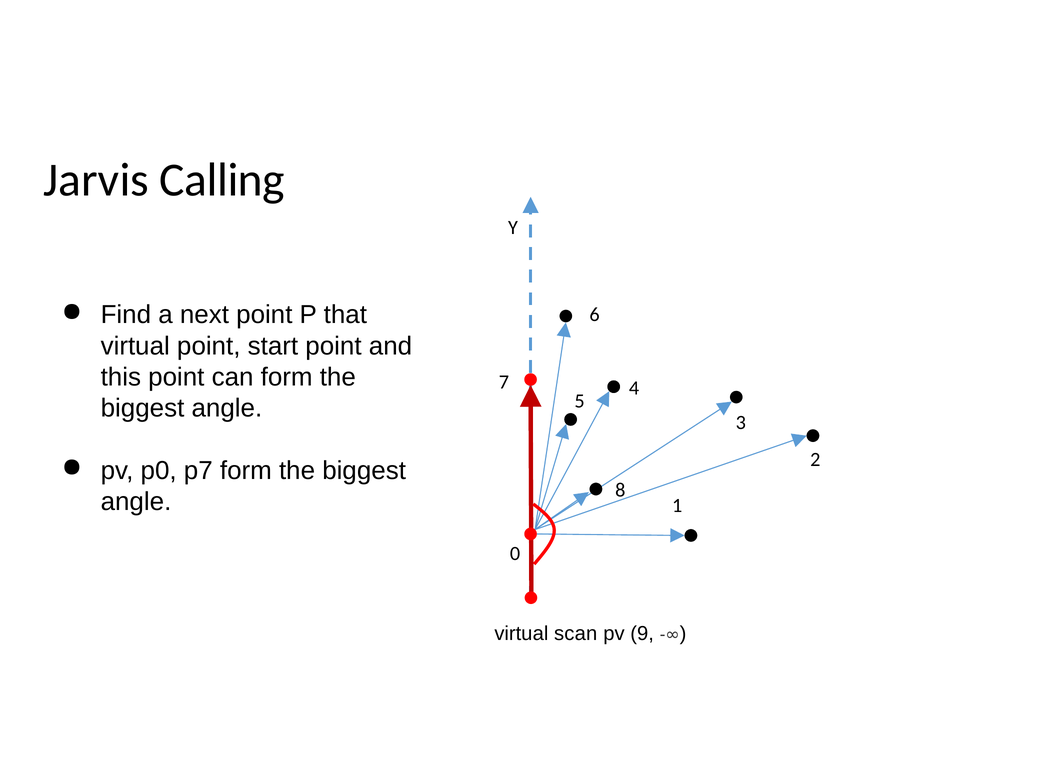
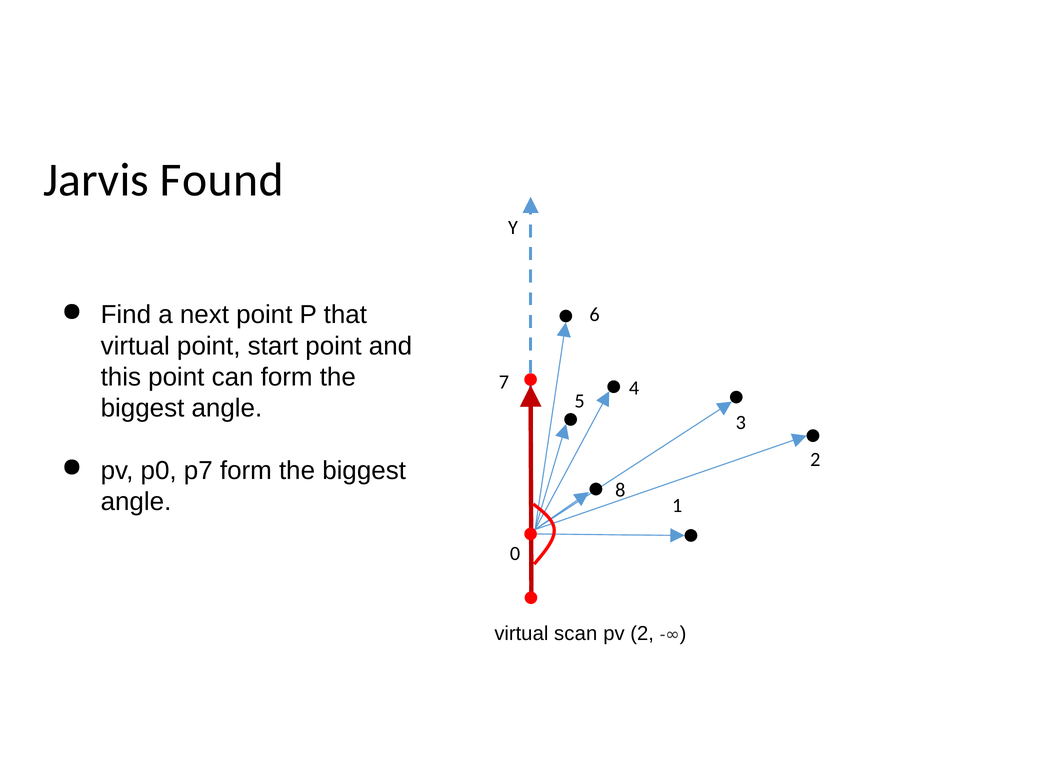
Calling: Calling -> Found
pv 9: 9 -> 2
